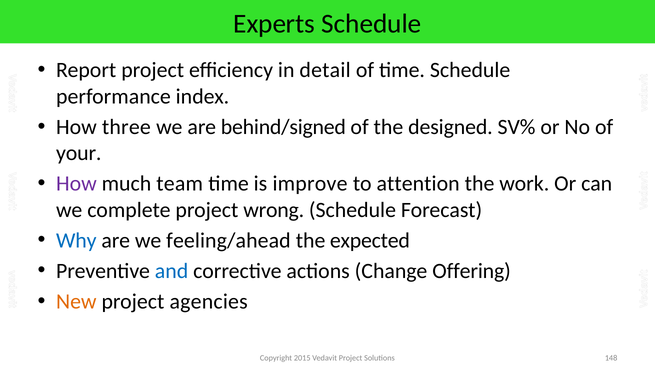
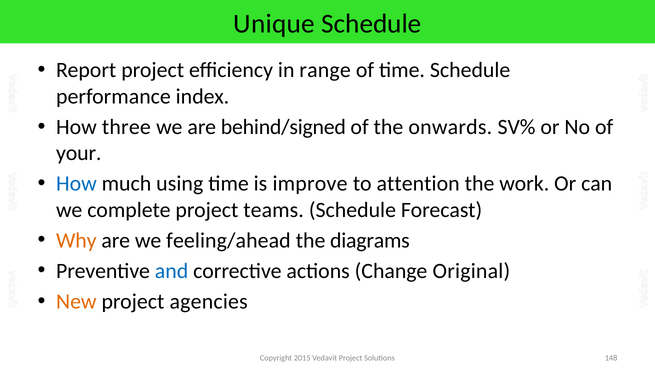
Experts: Experts -> Unique
detail: detail -> range
designed: designed -> onwards
How at (76, 184) colour: purple -> blue
team: team -> using
wrong: wrong -> teams
Why colour: blue -> orange
expected: expected -> diagrams
Offering: Offering -> Original
